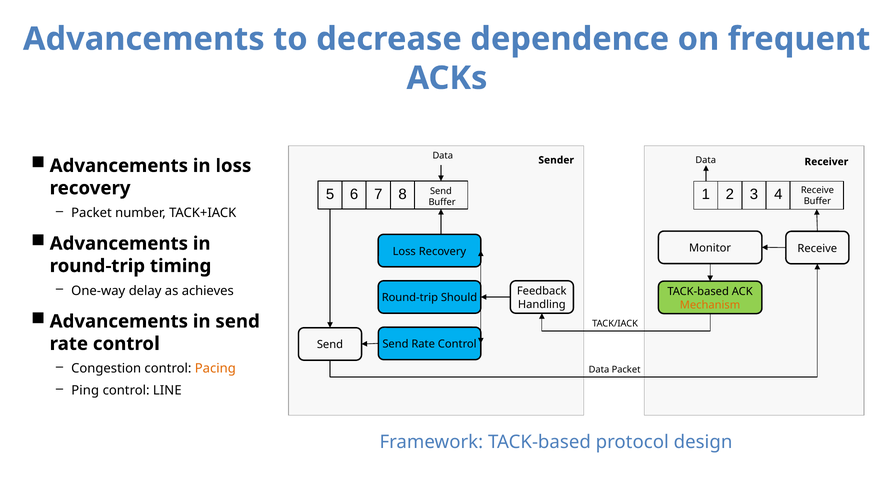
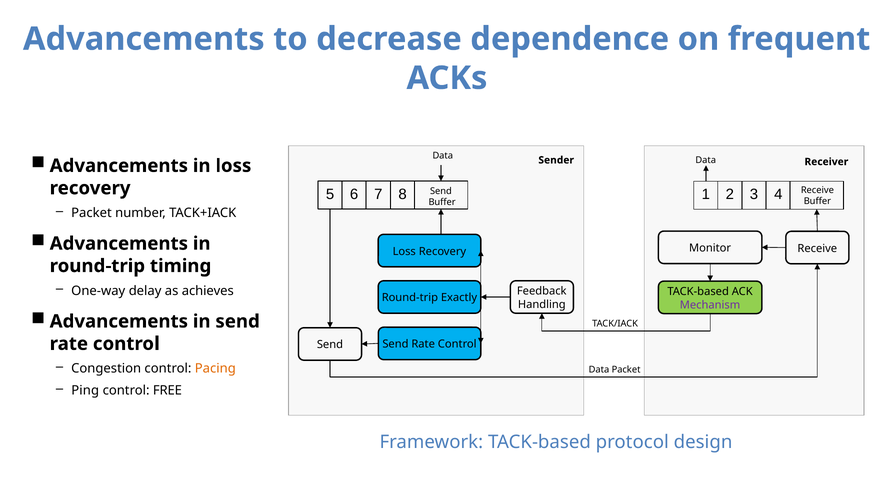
Should: Should -> Exactly
Mechanism colour: orange -> purple
LINE: LINE -> FREE
